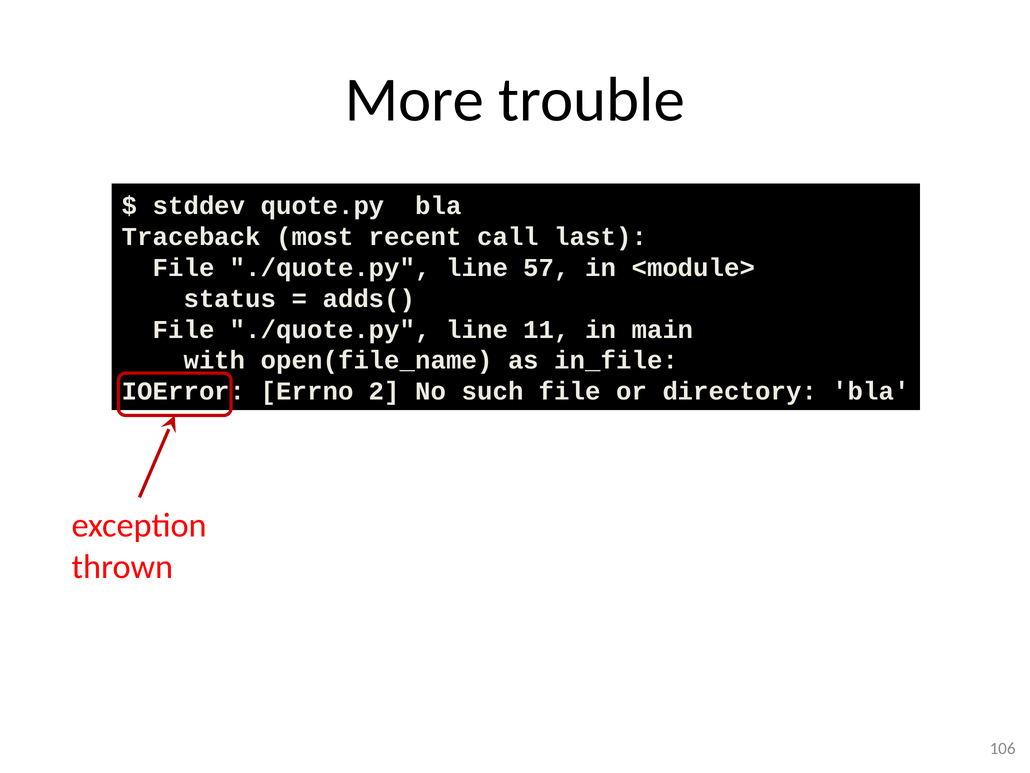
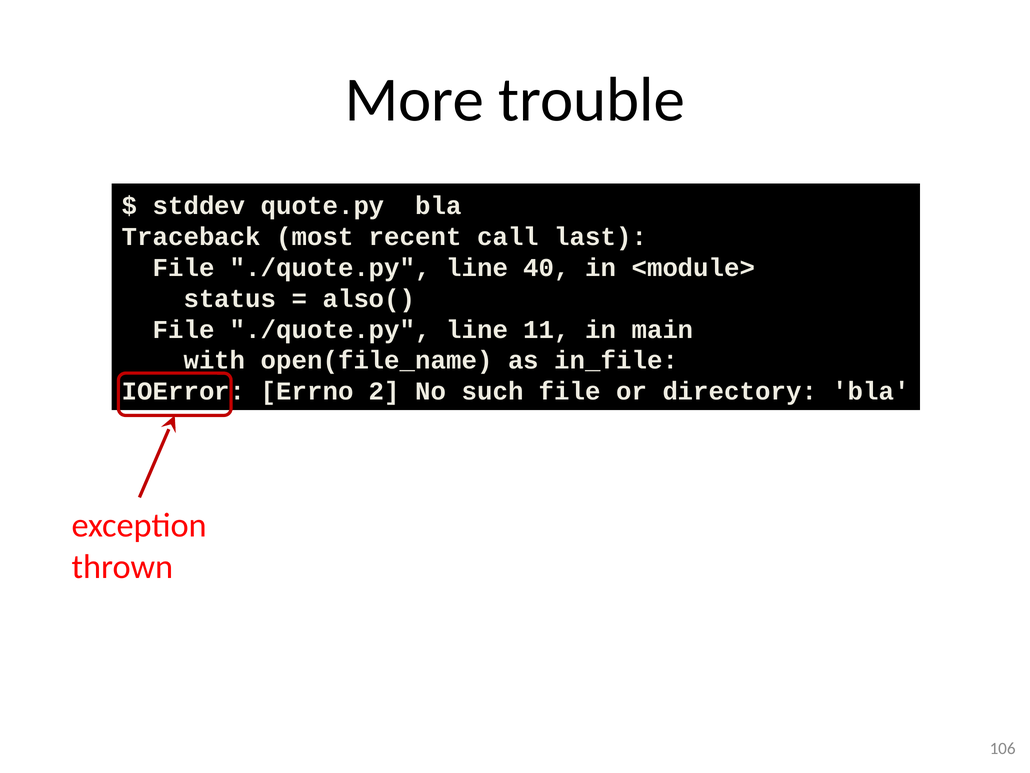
57: 57 -> 40
adds(: adds( -> also(
